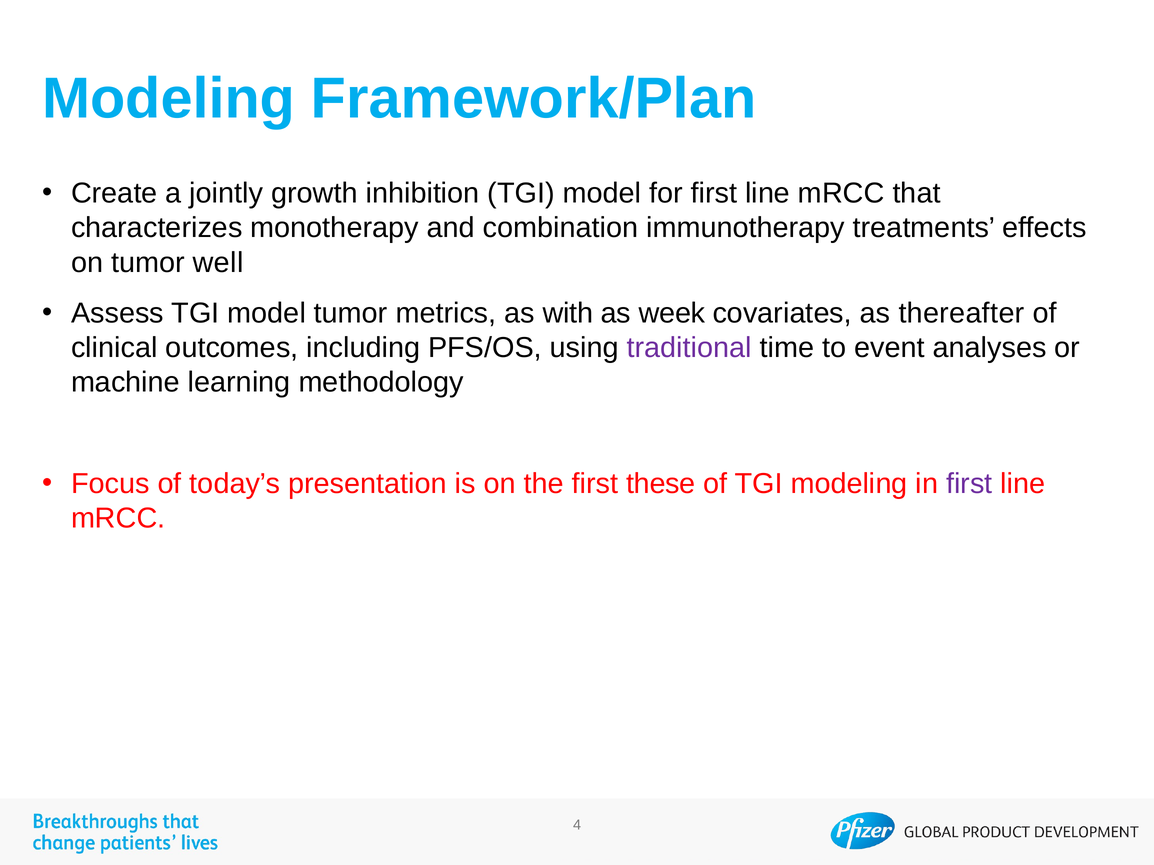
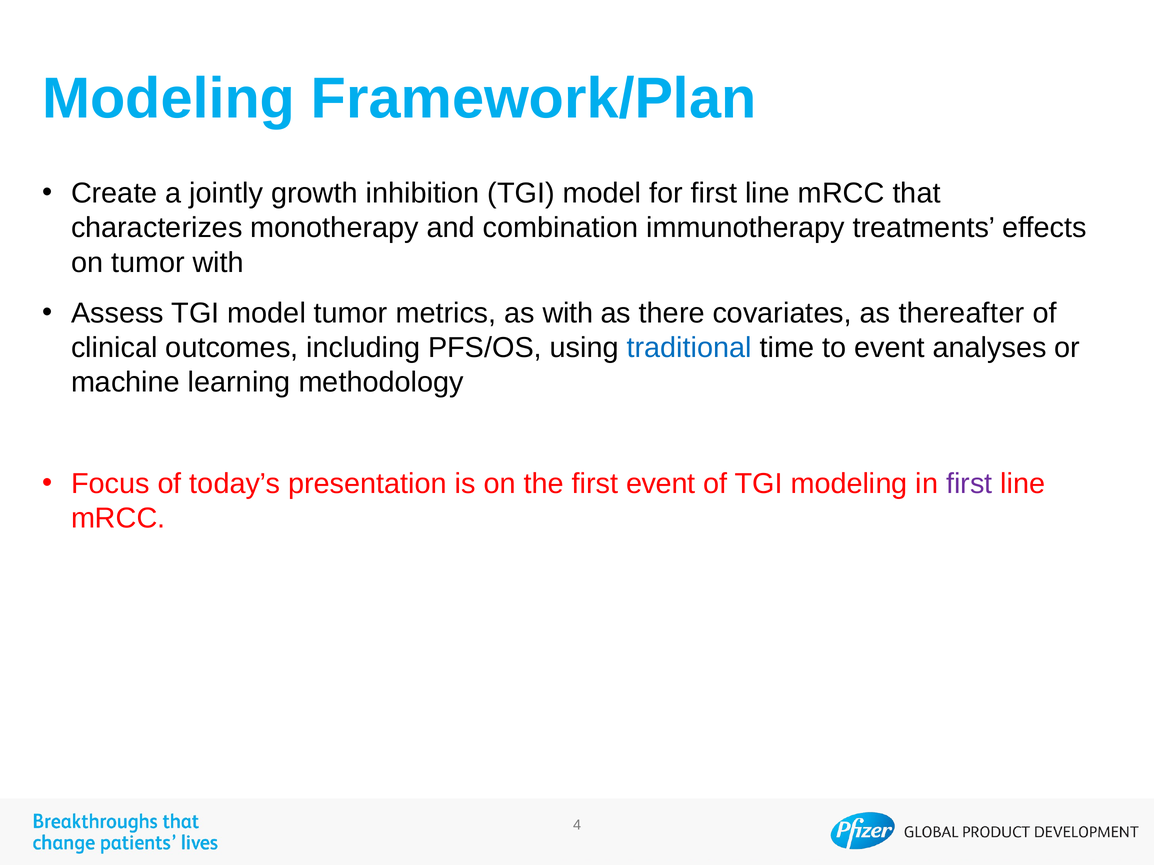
tumor well: well -> with
week: week -> there
traditional colour: purple -> blue
first these: these -> event
